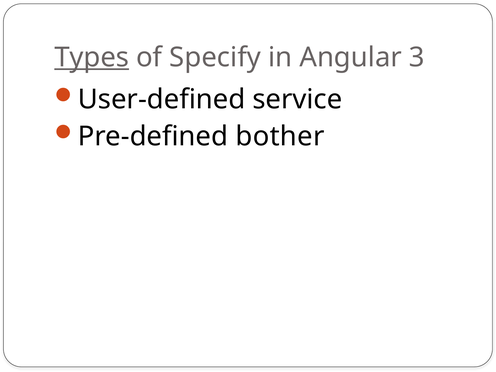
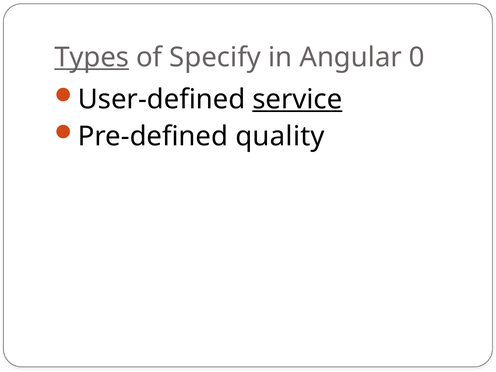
3: 3 -> 0
service underline: none -> present
bother: bother -> quality
